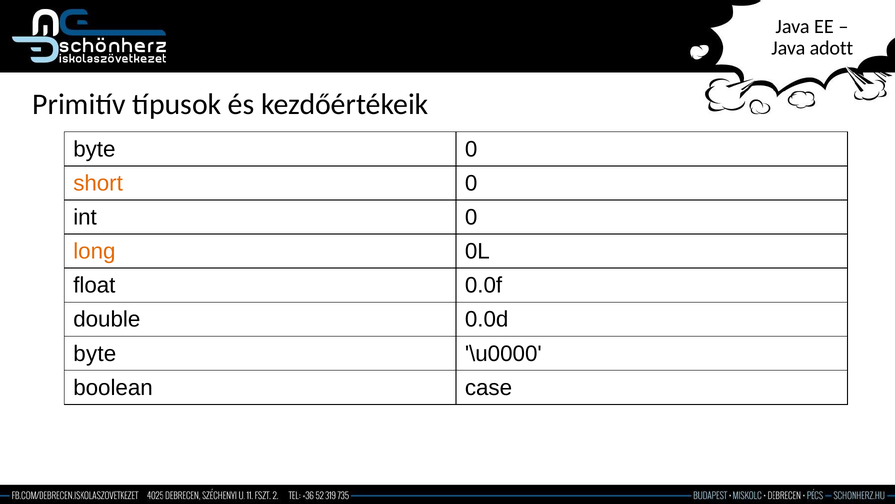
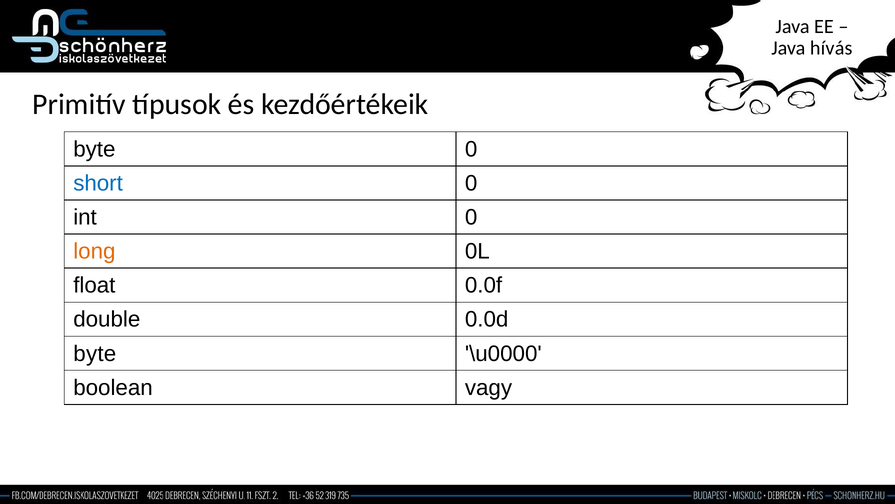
adott: adott -> hívás
short colour: orange -> blue
case: case -> vagy
